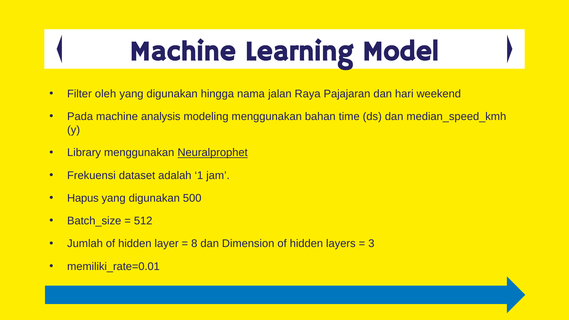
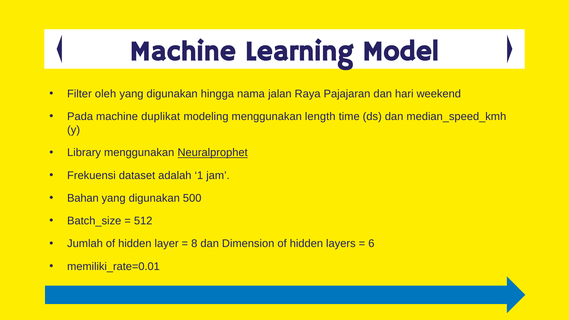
analysis: analysis -> duplikat
bahan: bahan -> length
Hapus: Hapus -> Bahan
3: 3 -> 6
